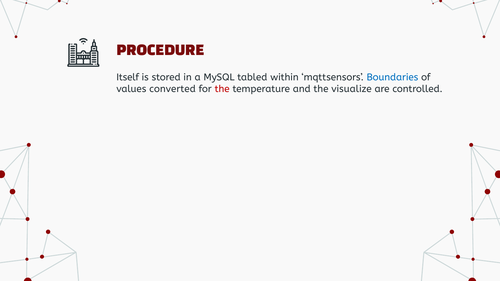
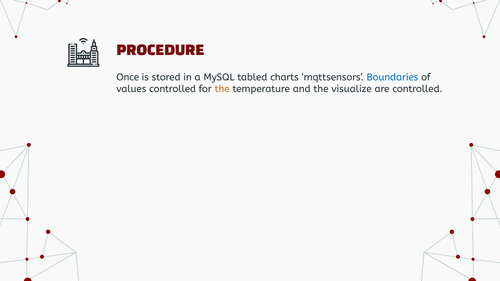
Itself: Itself -> Once
within: within -> charts
values converted: converted -> controlled
the at (222, 89) colour: red -> orange
